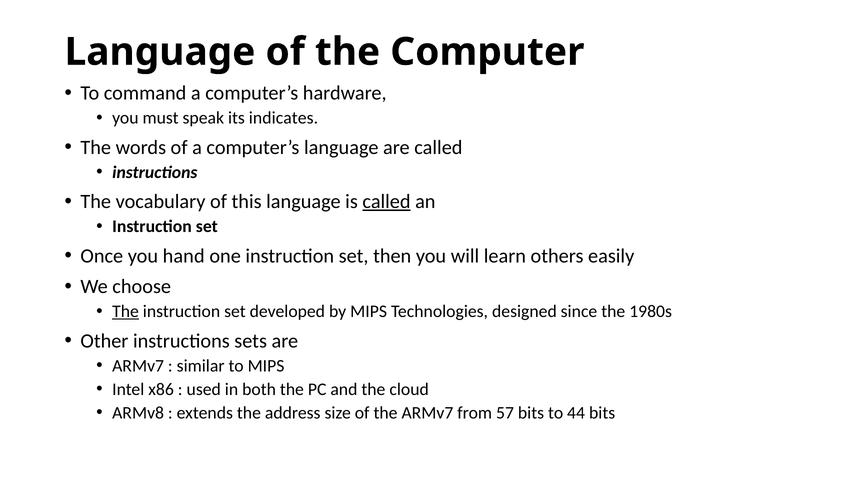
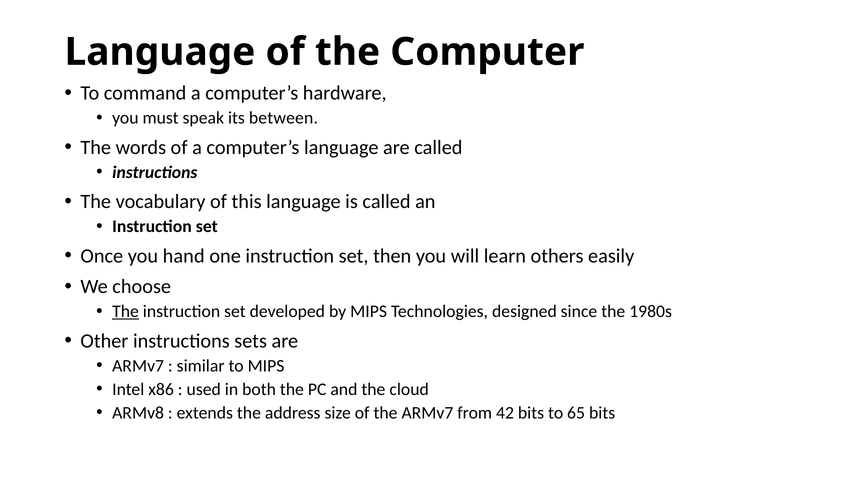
indicates: indicates -> between
called at (386, 201) underline: present -> none
57: 57 -> 42
44: 44 -> 65
